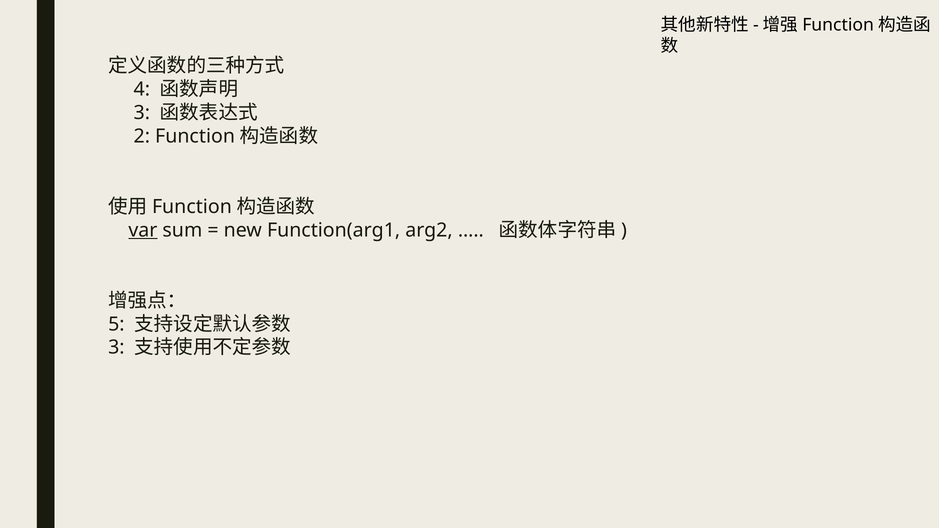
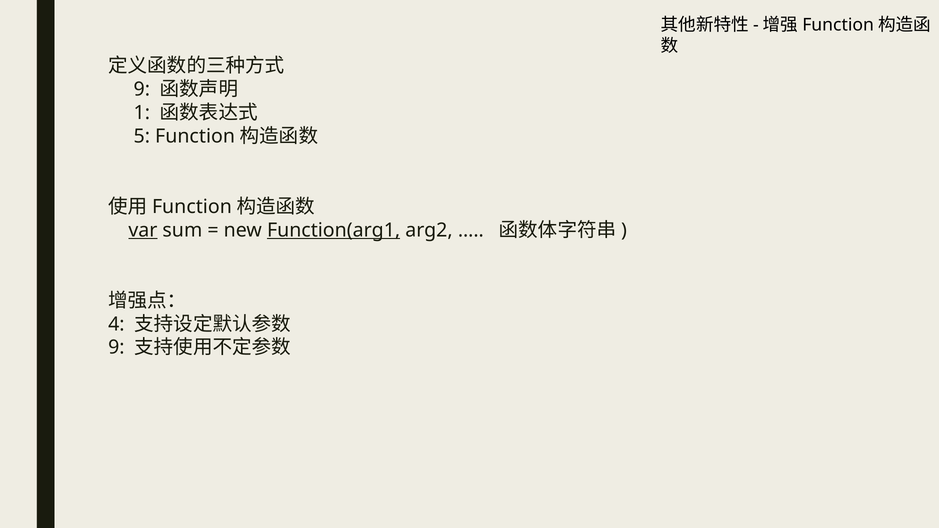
4 at (142, 89): 4 -> 9
3 at (142, 113): 3 -> 1
2: 2 -> 5
Function(arg1 underline: none -> present
5: 5 -> 4
3 at (116, 348): 3 -> 9
